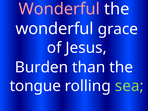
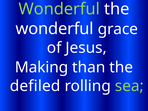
Wonderful at (59, 9) colour: pink -> light green
Burden: Burden -> Making
tongue: tongue -> defiled
